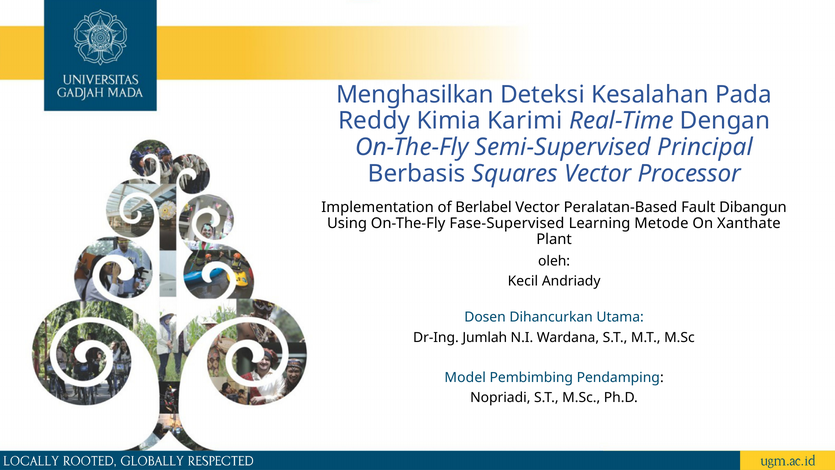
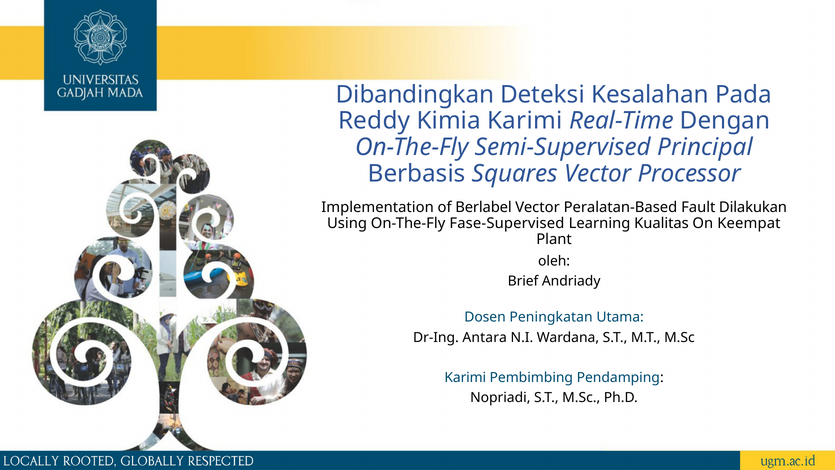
Menghasilkan: Menghasilkan -> Dibandingkan
Dibangun: Dibangun -> Dilakukan
Metode: Metode -> Kualitas
Xanthate: Xanthate -> Keempat
Kecil: Kecil -> Brief
Dihancurkan: Dihancurkan -> Peningkatan
Jumlah: Jumlah -> Antara
Model at (465, 377): Model -> Karimi
